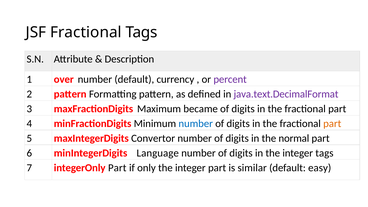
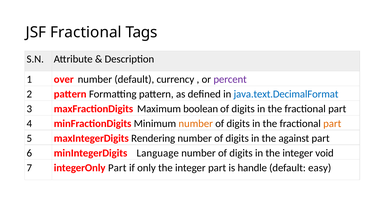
java.text.DecimalFormat colour: purple -> blue
became: became -> boolean
number at (196, 124) colour: blue -> orange
Convertor: Convertor -> Rendering
normal: normal -> against
integer tags: tags -> void
similar: similar -> handle
